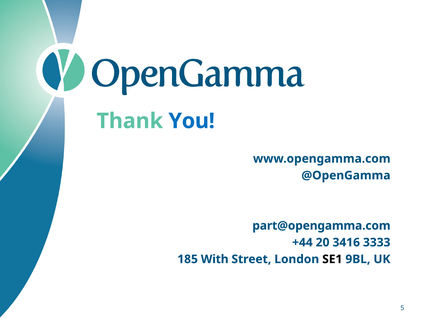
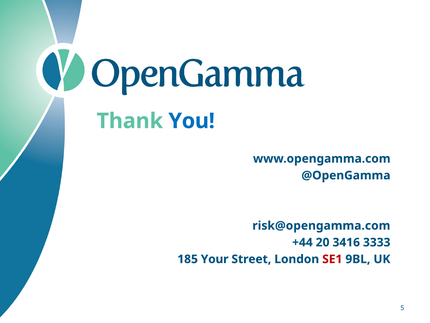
part@opengamma.com: part@opengamma.com -> risk@opengamma.com
With: With -> Your
SE1 colour: black -> red
